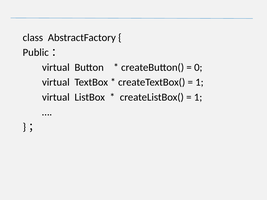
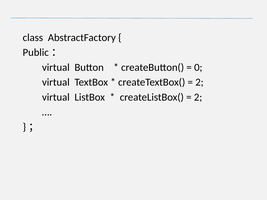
1 at (199, 82): 1 -> 2
1 at (198, 97): 1 -> 2
